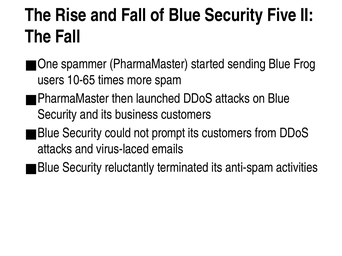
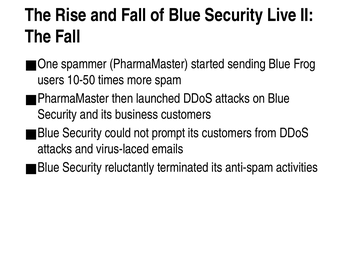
Five: Five -> Live
10-65: 10-65 -> 10-50
